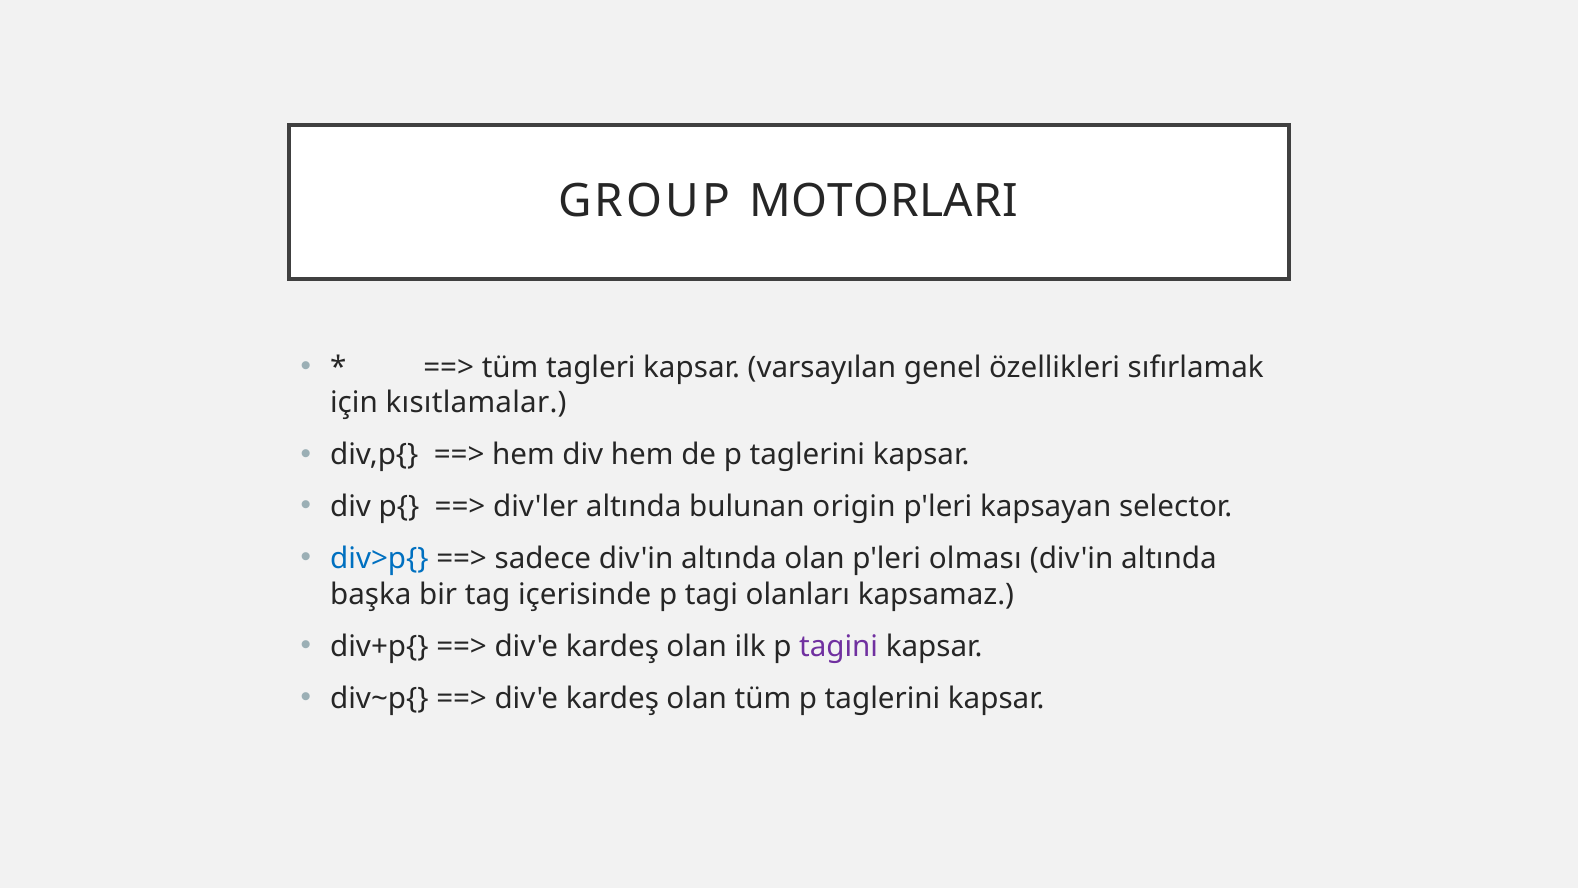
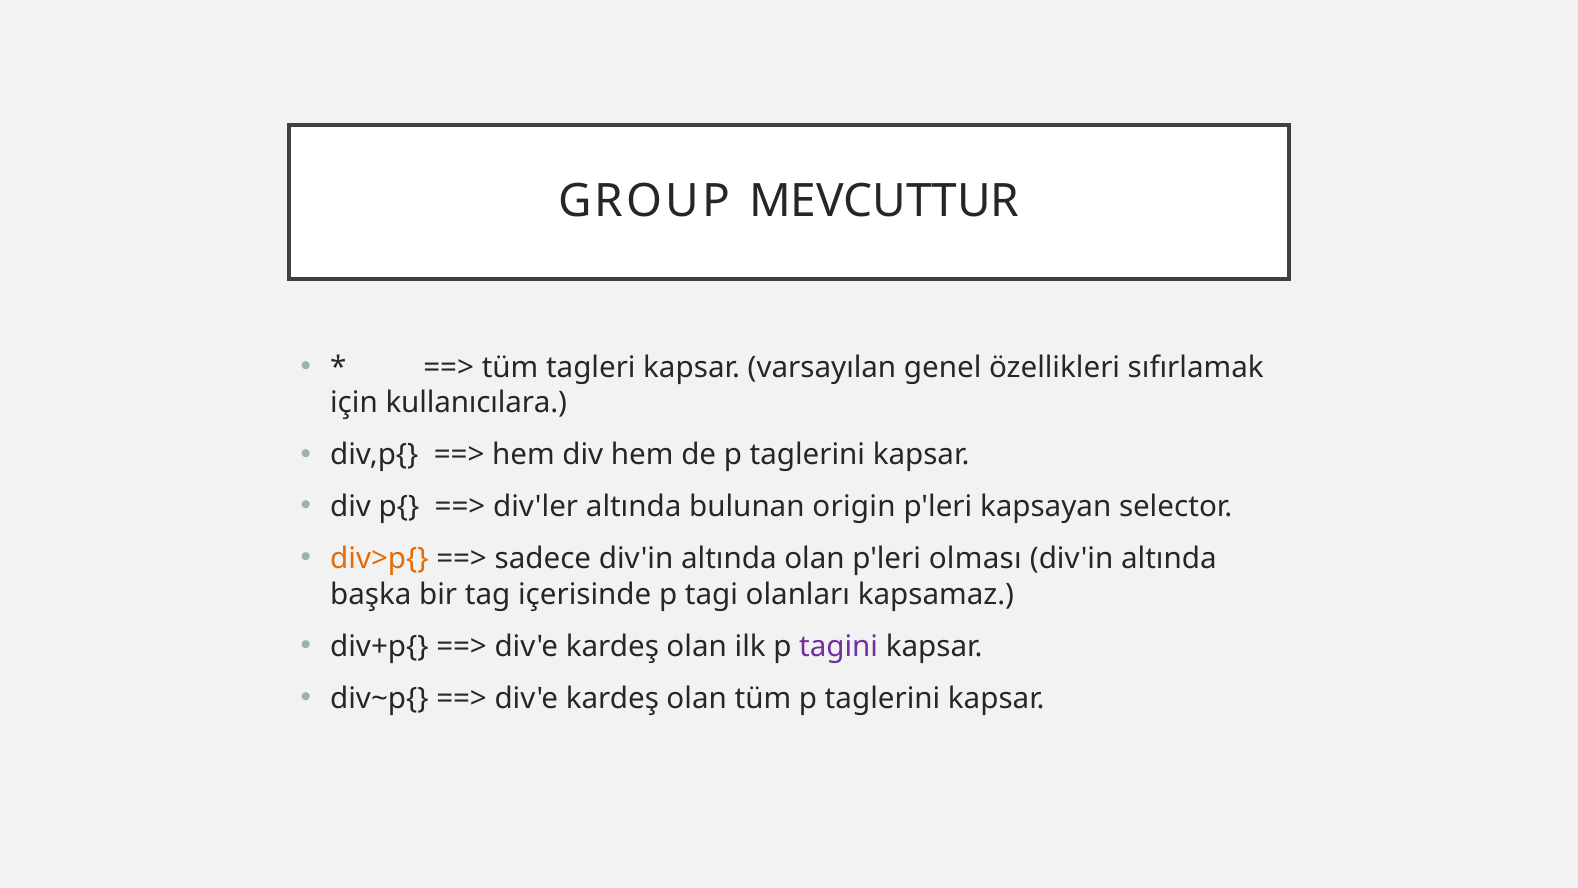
MOTORLARI: MOTORLARI -> MEVCUTTUR
kısıtlamalar: kısıtlamalar -> kullanıcılara
div>p{ colour: blue -> orange
